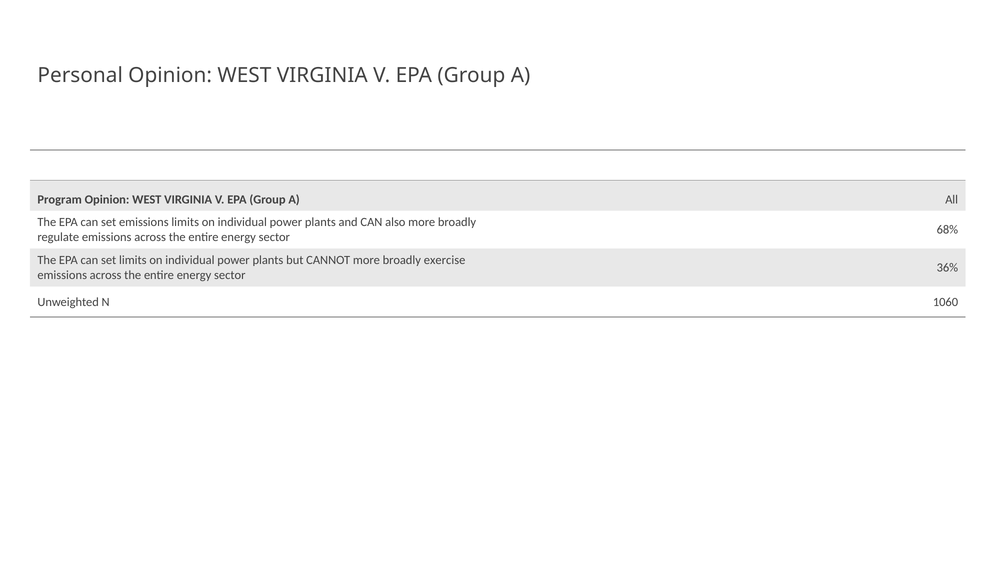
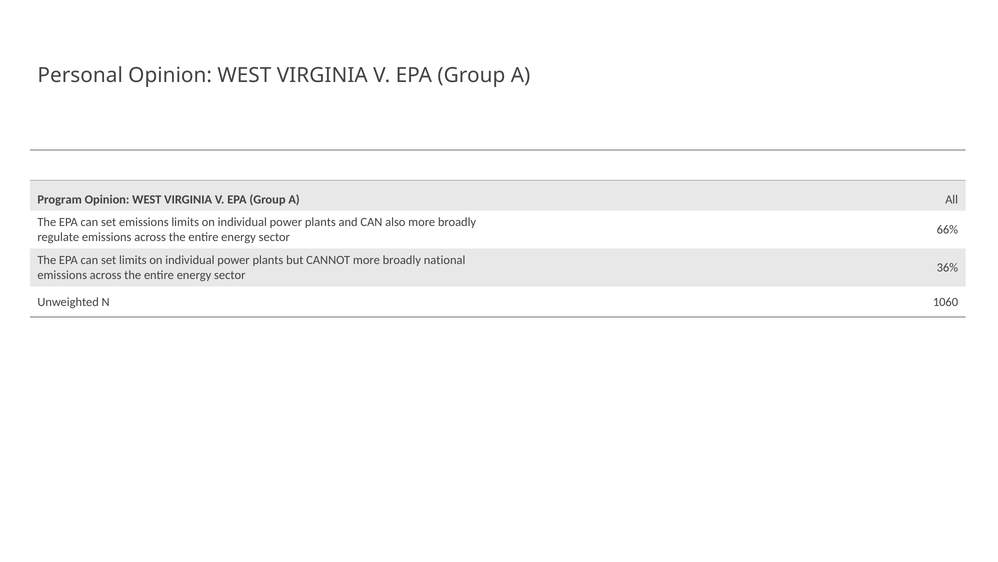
68%: 68% -> 66%
exercise: exercise -> national
